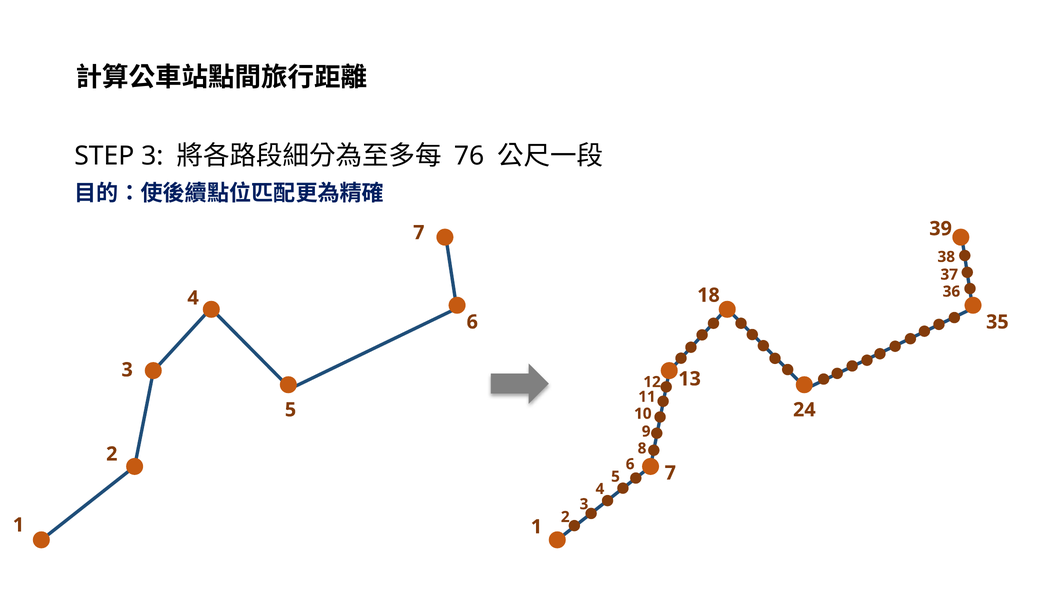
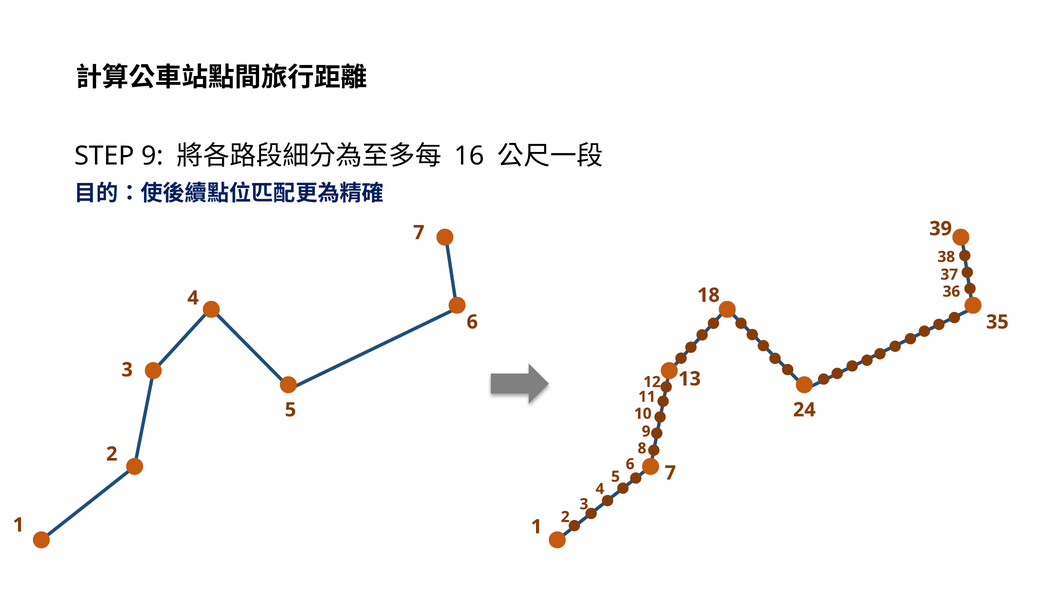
STEP 3: 3 -> 9
76: 76 -> 16
